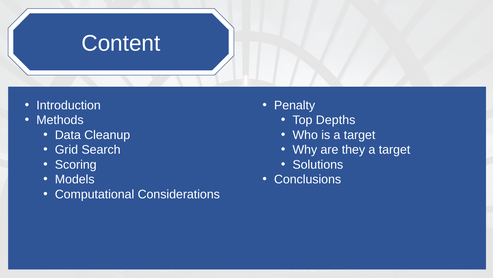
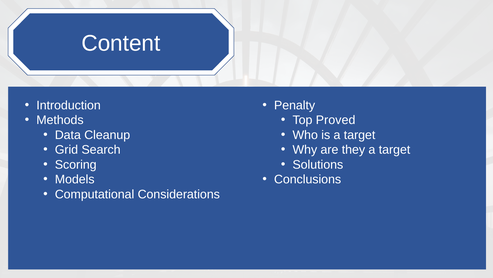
Depths: Depths -> Proved
